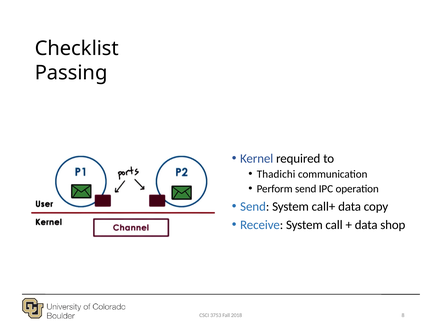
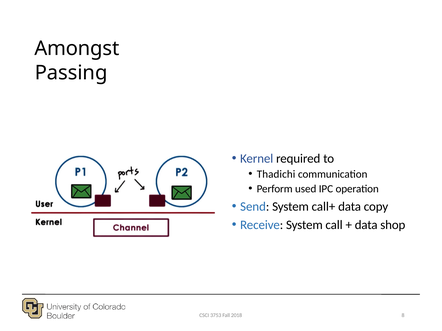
Checklist: Checklist -> Amongst
Perform send: send -> used
